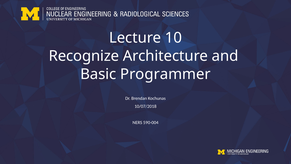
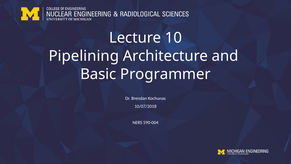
Recognize: Recognize -> Pipelining
